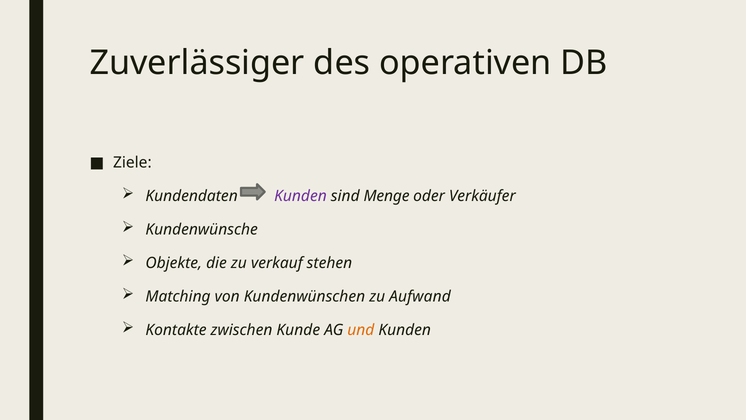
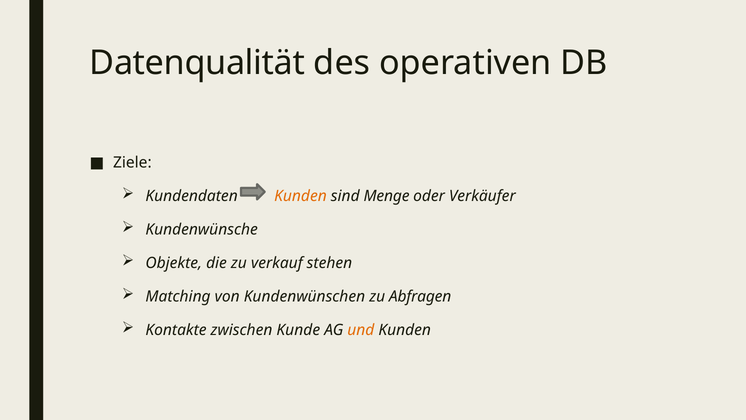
Zuverlässiger: Zuverlässiger -> Datenqualität
Kunden at (300, 196) colour: purple -> orange
Aufwand: Aufwand -> Abfragen
